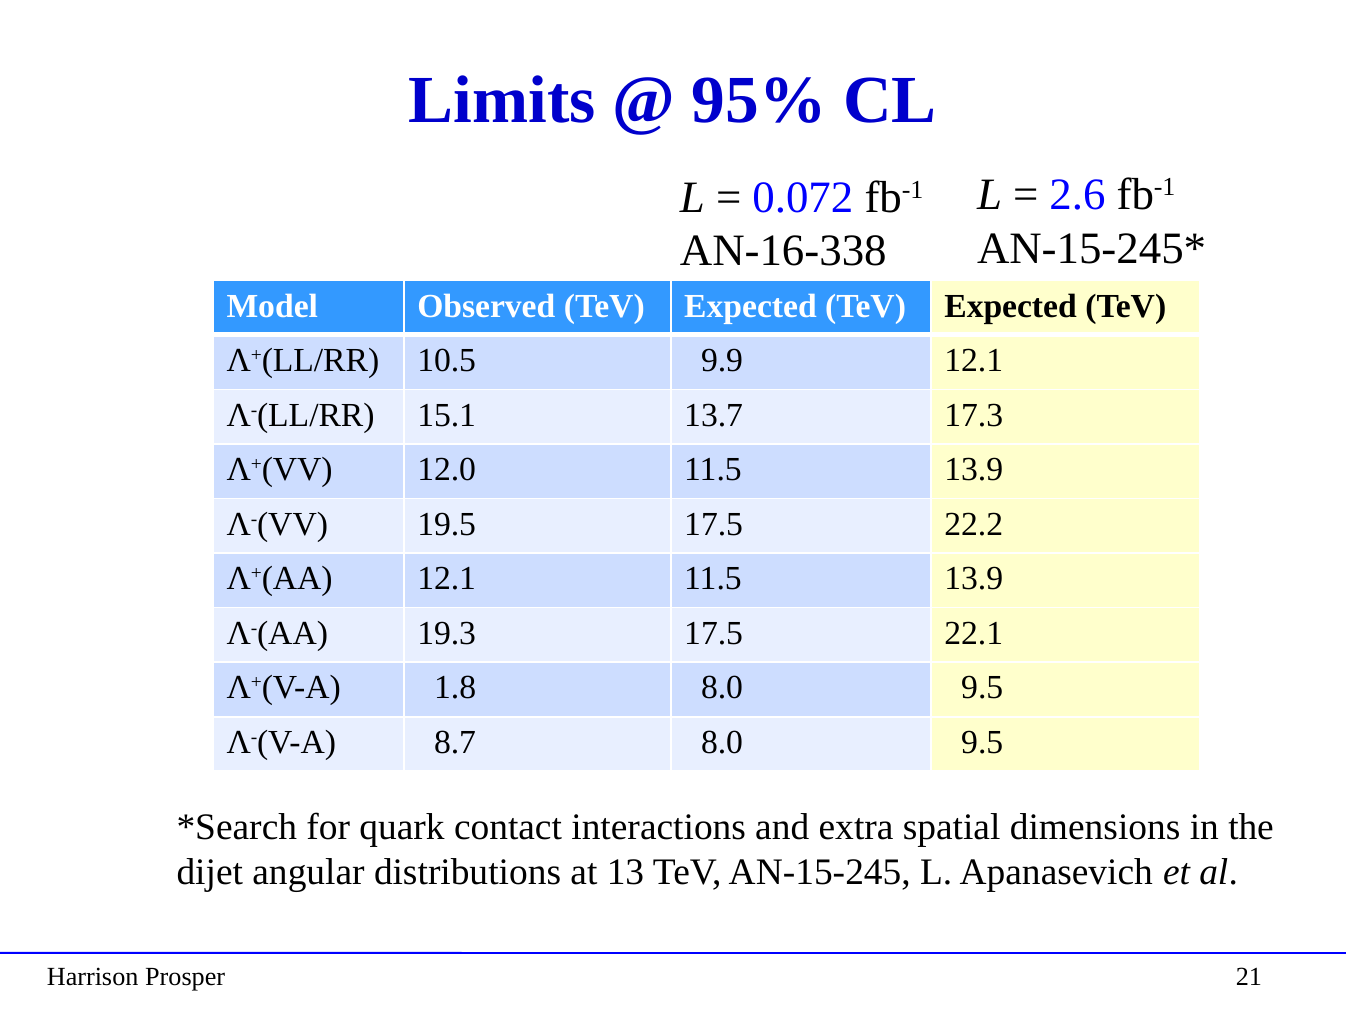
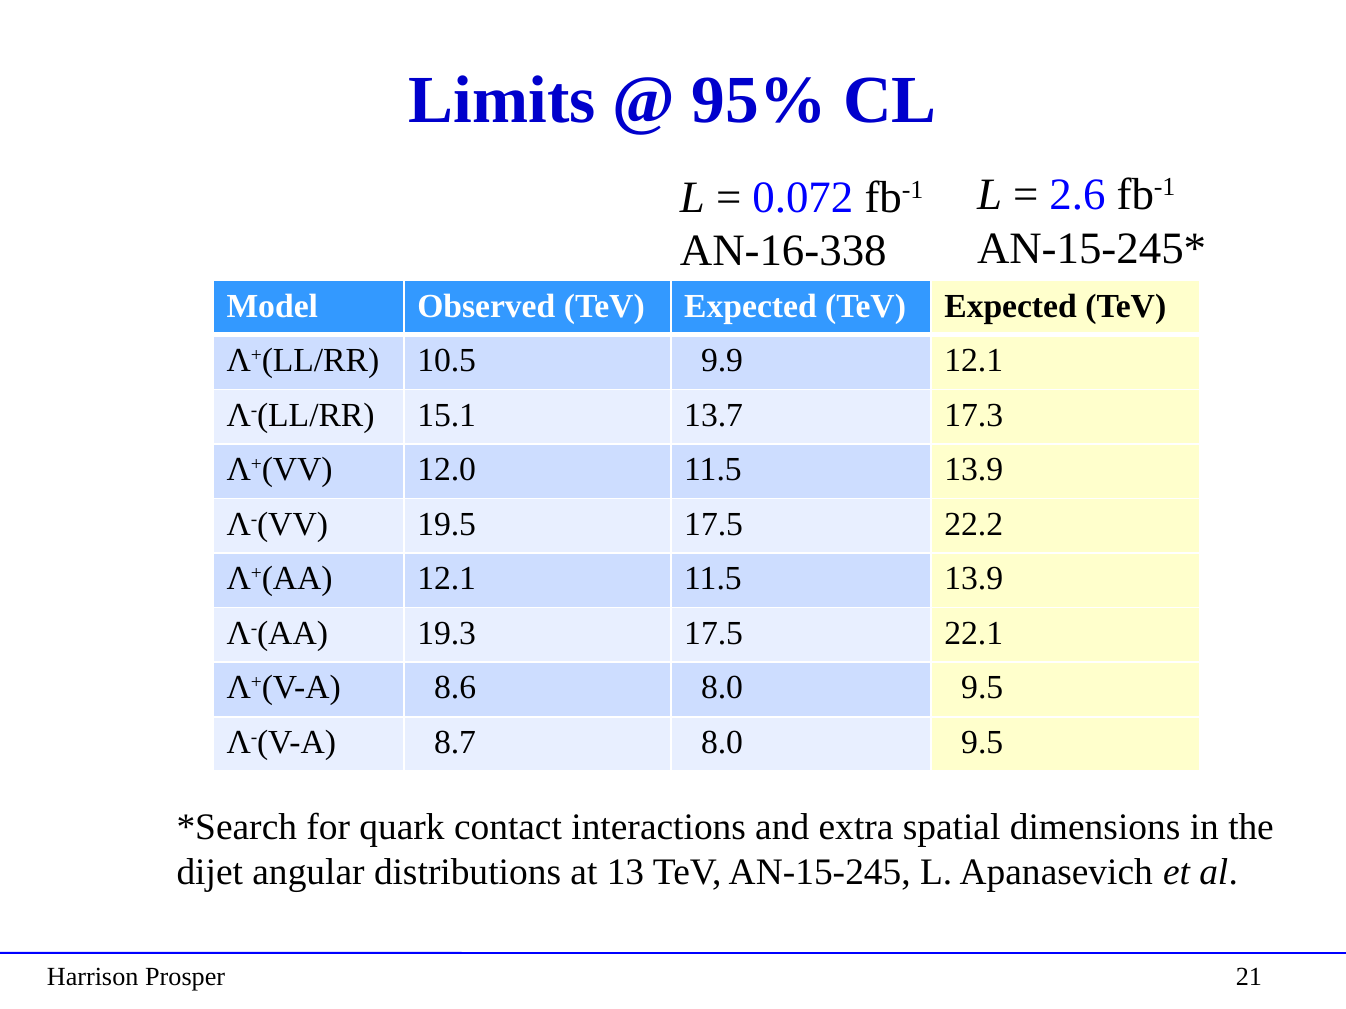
1.8: 1.8 -> 8.6
